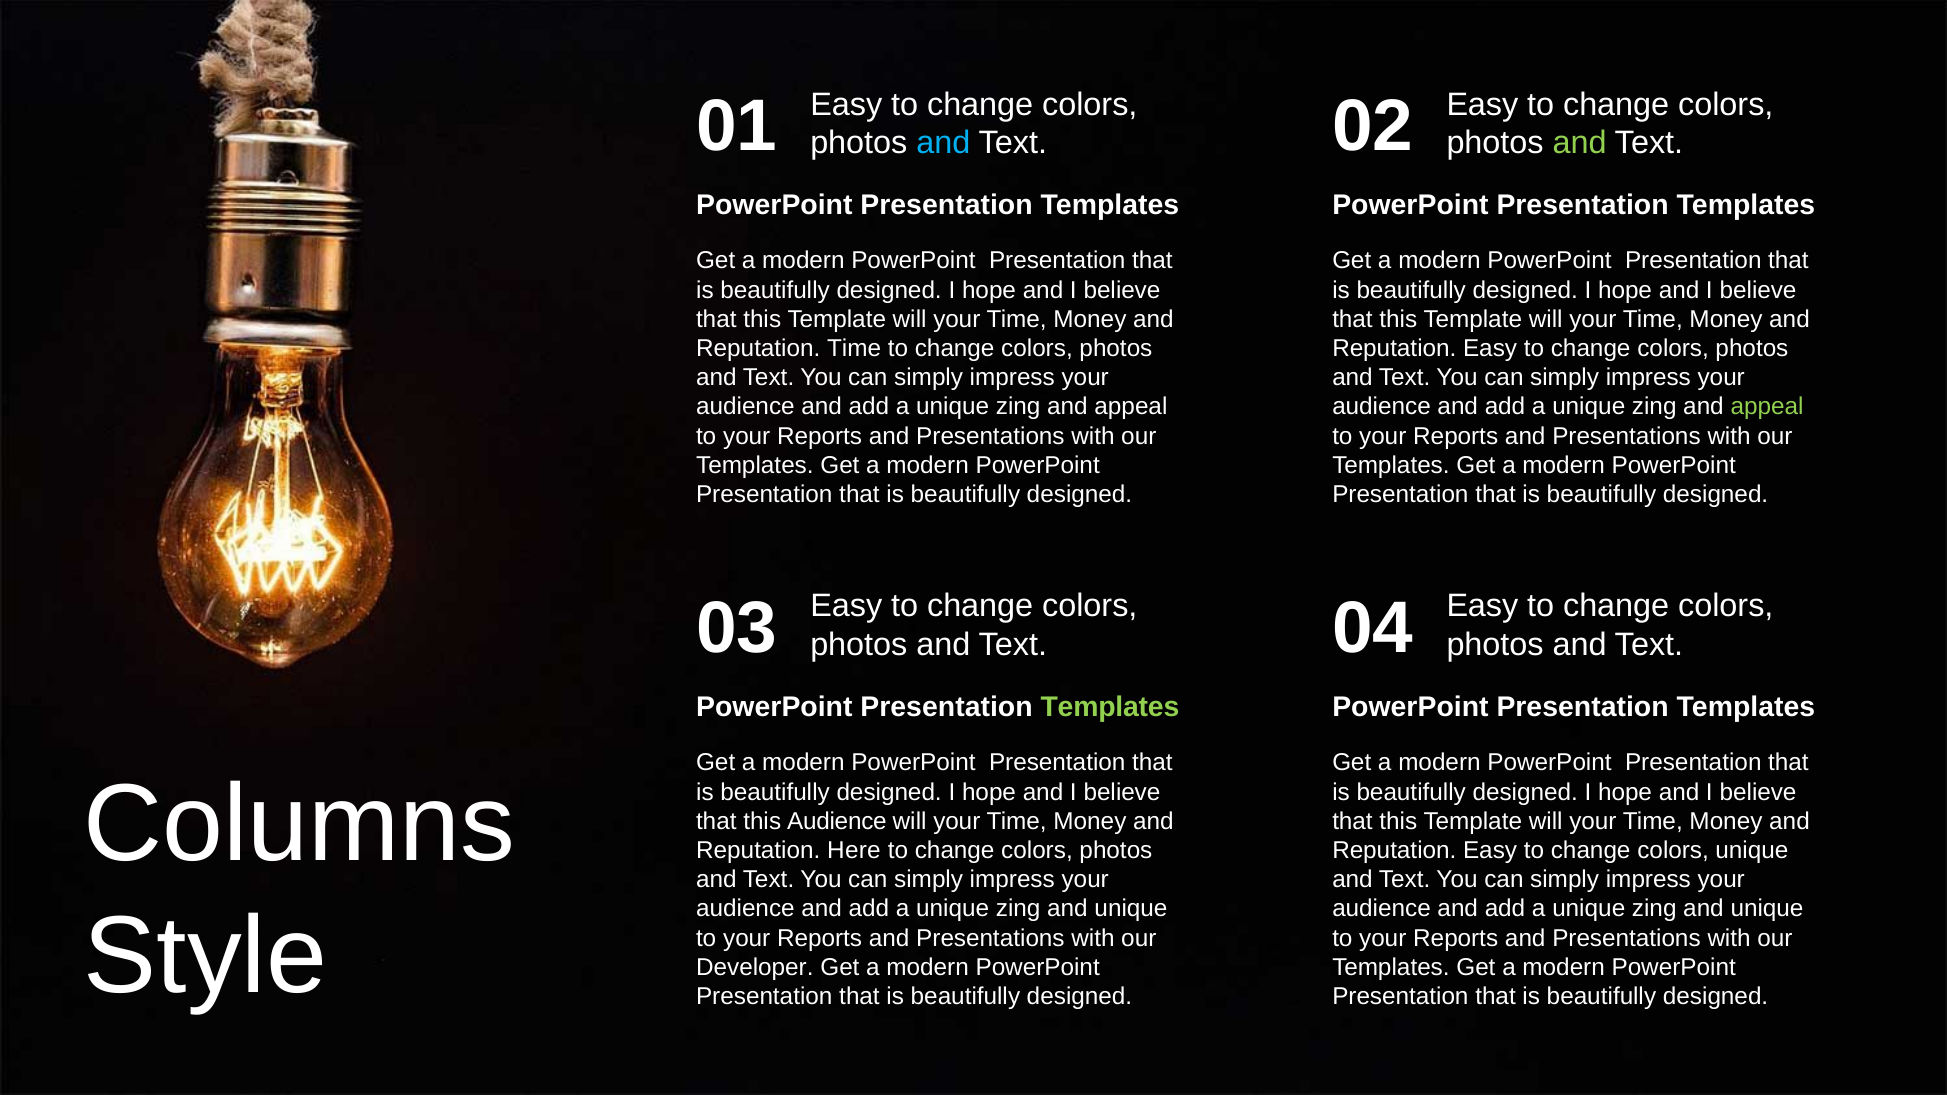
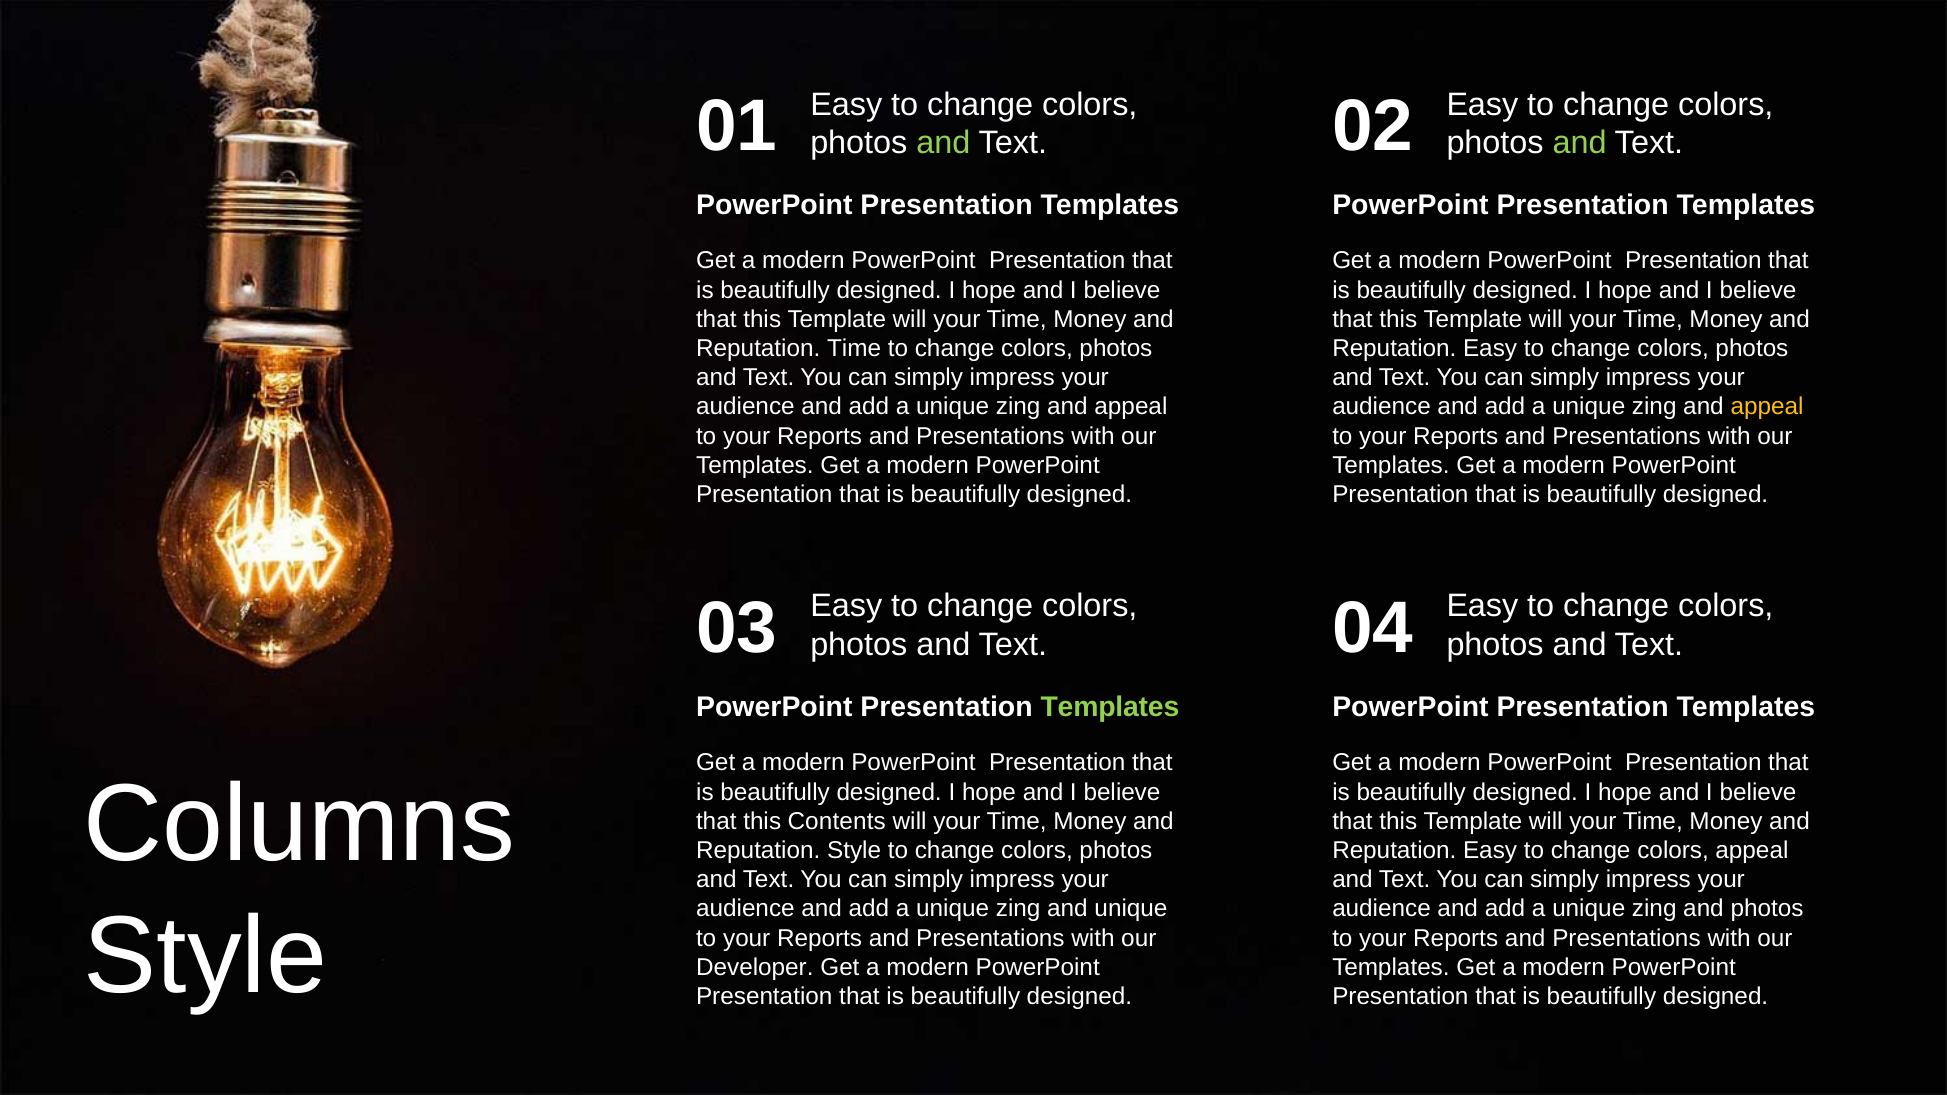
and at (943, 143) colour: light blue -> light green
appeal at (1767, 407) colour: light green -> yellow
this Audience: Audience -> Contents
Reputation Here: Here -> Style
colors unique: unique -> appeal
unique at (1767, 909): unique -> photos
